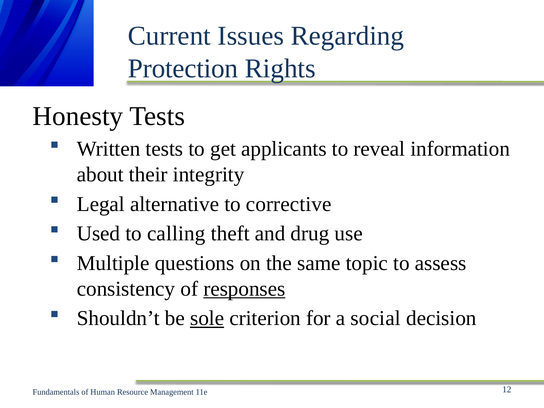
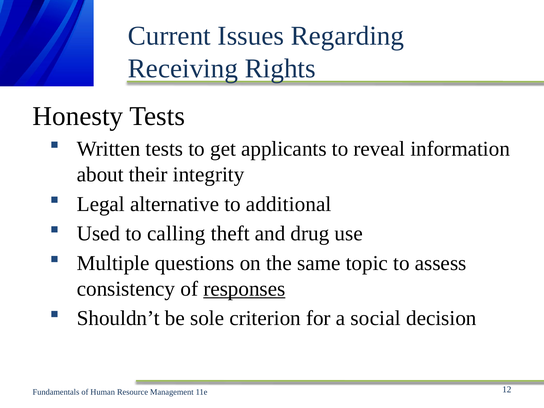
Protection: Protection -> Receiving
corrective: corrective -> additional
sole underline: present -> none
